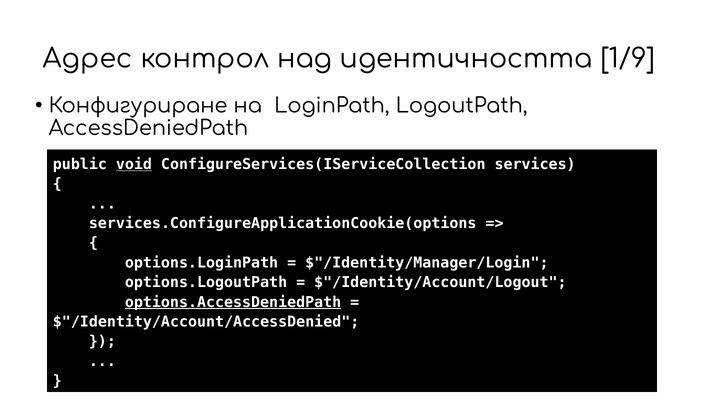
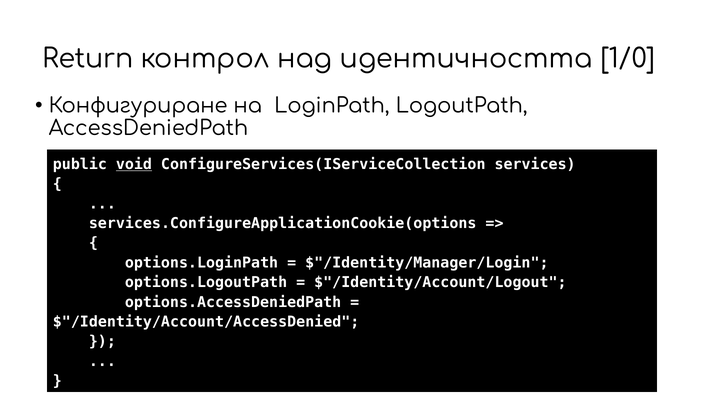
Адрес: Адрес -> Return
1/9: 1/9 -> 1/0
options.AccessDeniedPath underline: present -> none
